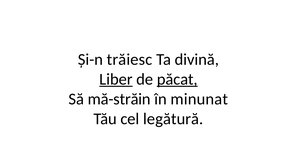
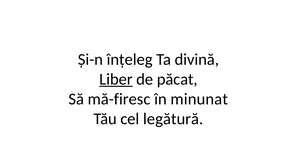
trăiesc: trăiesc -> înțeleg
păcat underline: present -> none
mă-străin: mă-străin -> mă-firesc
